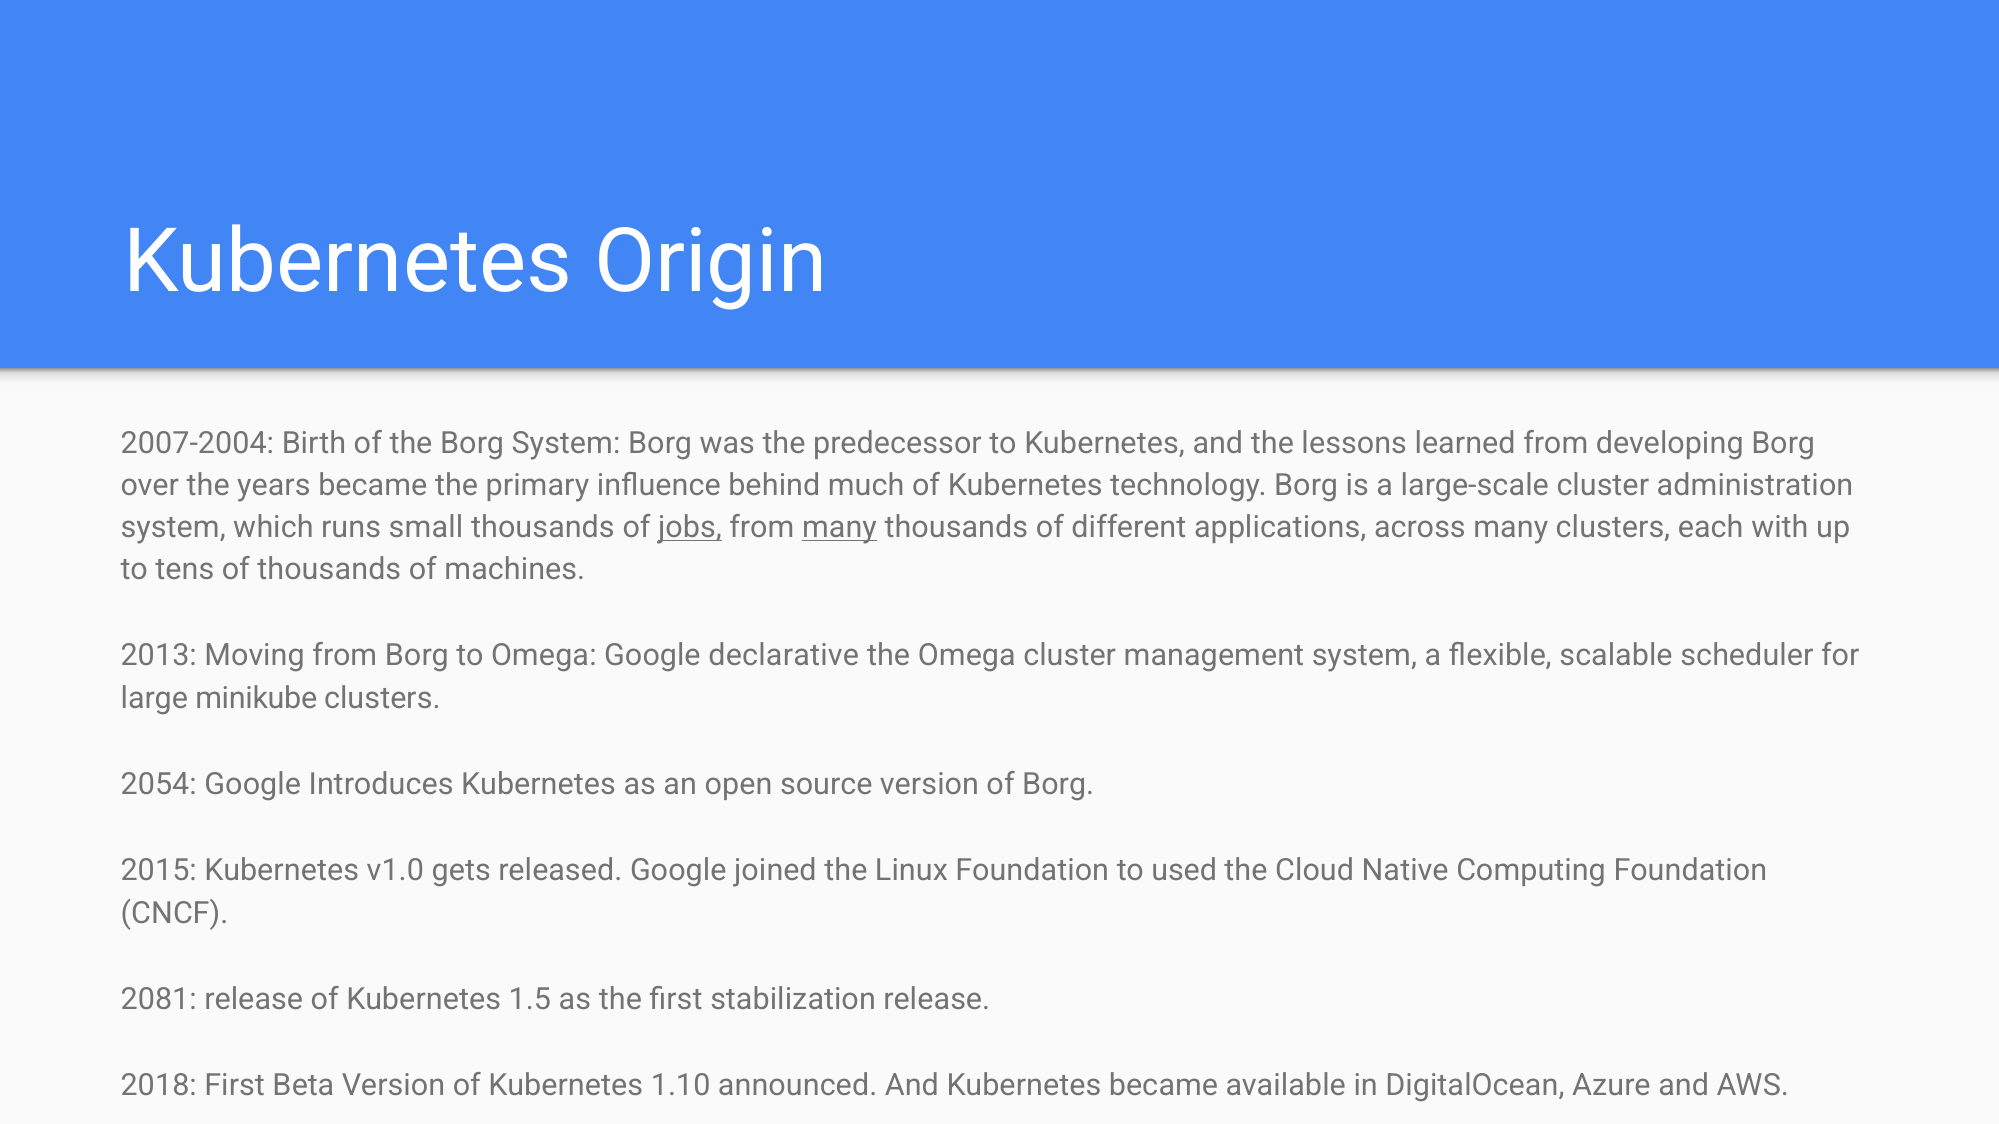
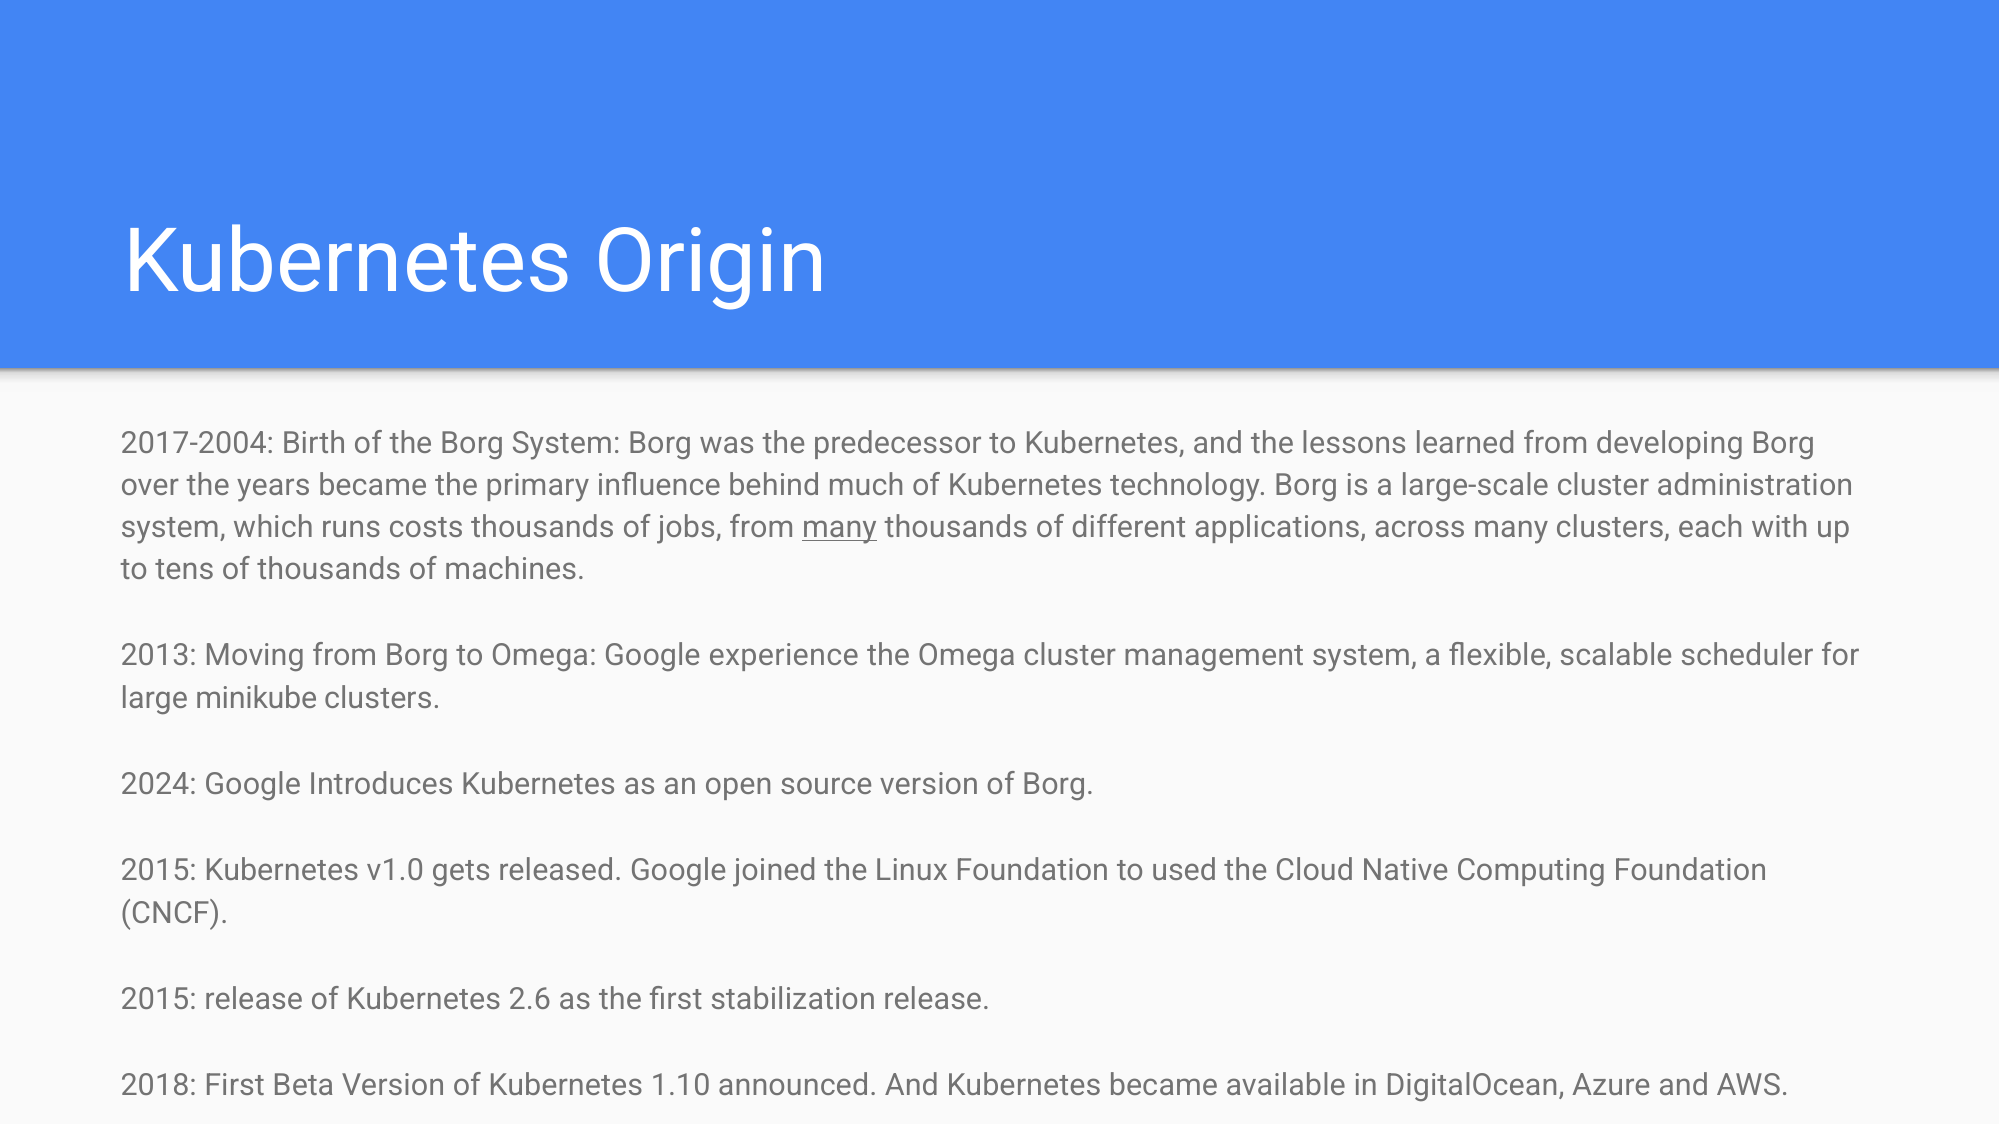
2007-2004: 2007-2004 -> 2017-2004
small: small -> costs
jobs underline: present -> none
declarative: declarative -> experience
2054: 2054 -> 2024
2081 at (159, 1000): 2081 -> 2015
1.5: 1.5 -> 2.6
